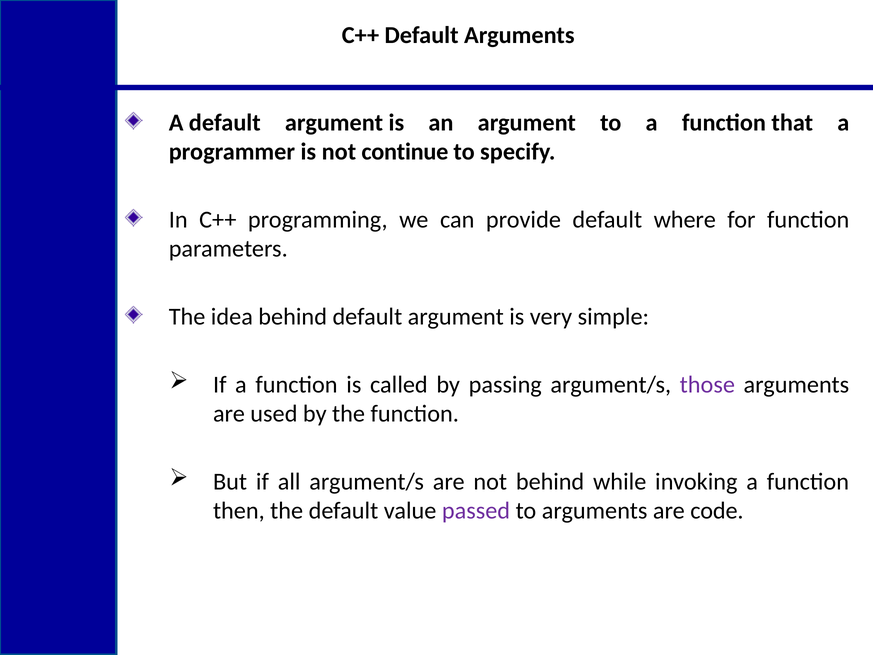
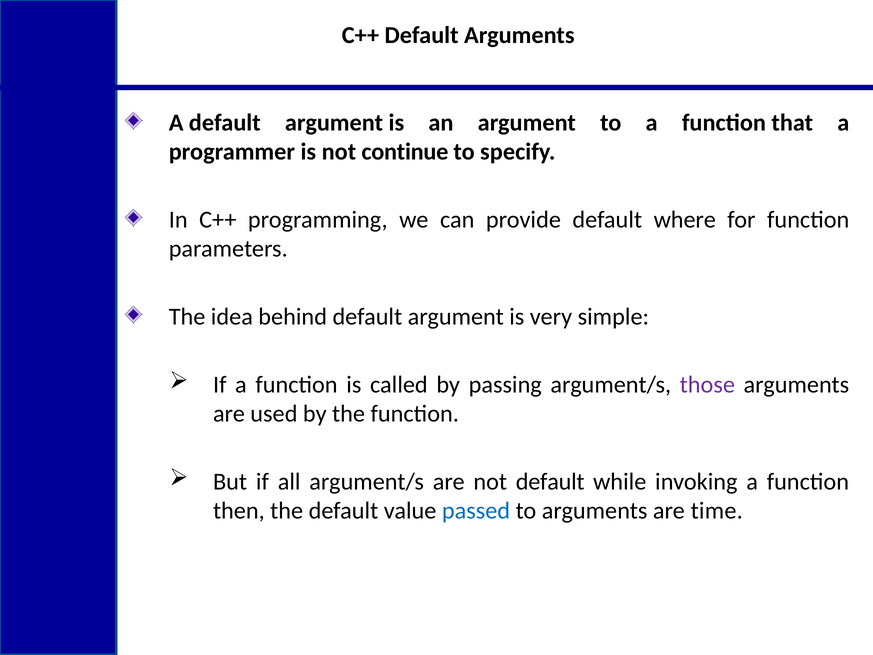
not behind: behind -> default
passed colour: purple -> blue
code: code -> time
